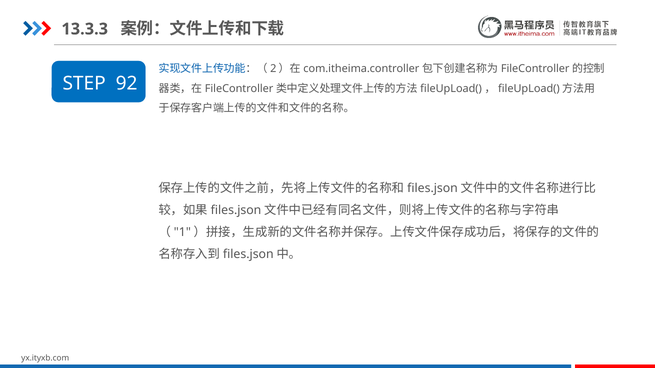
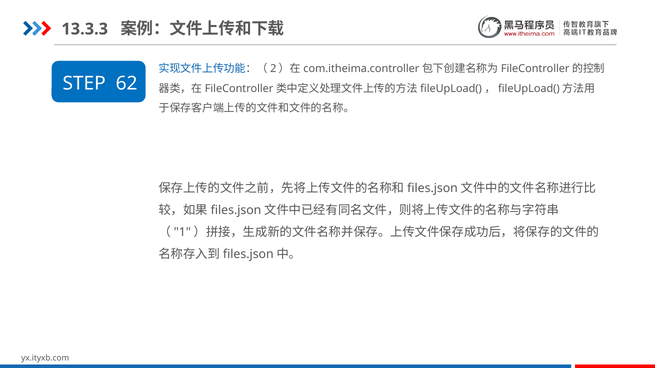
92: 92 -> 62
